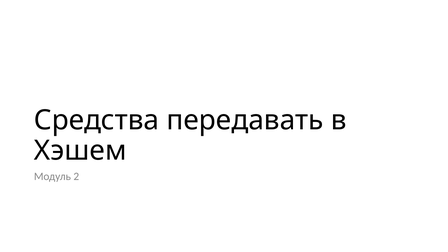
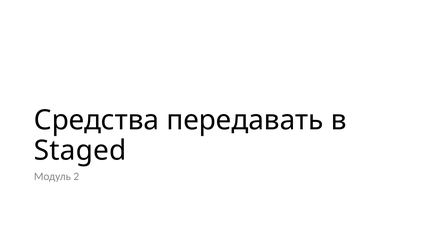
Хэшем: Хэшем -> Staged
